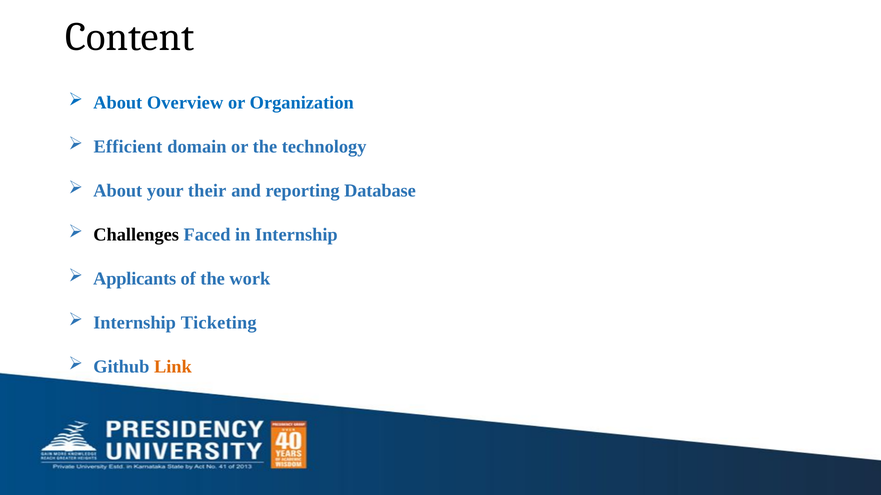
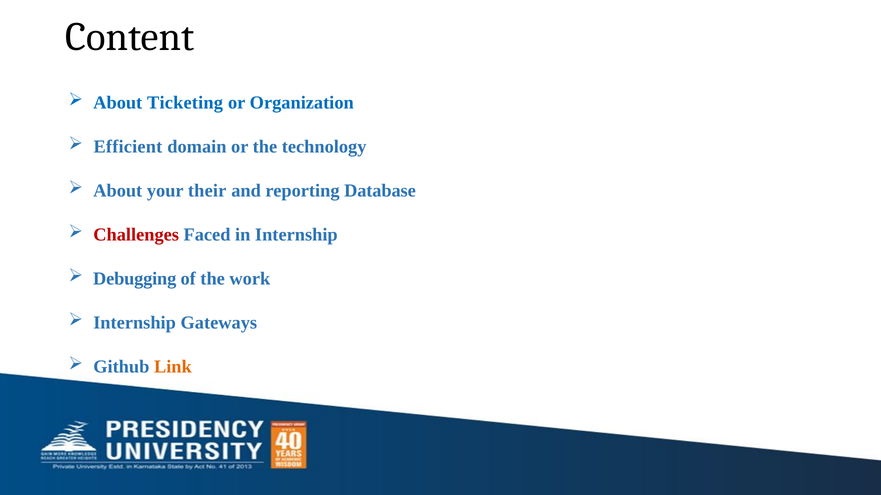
Overview: Overview -> Ticketing
Challenges colour: black -> red
Applicants: Applicants -> Debugging
Ticketing: Ticketing -> Gateways
